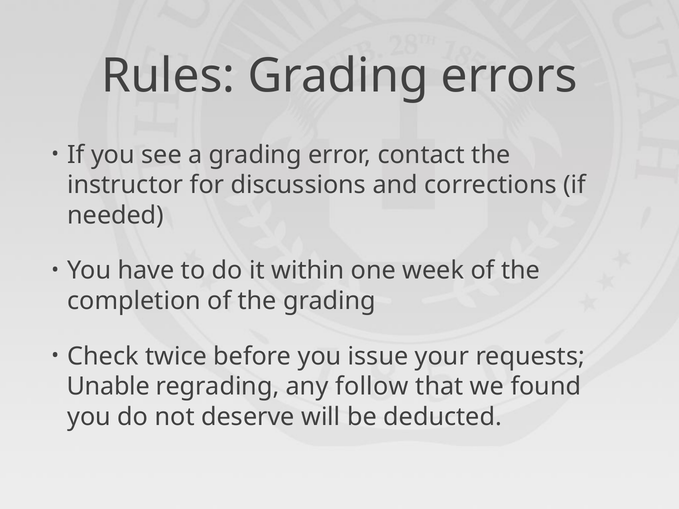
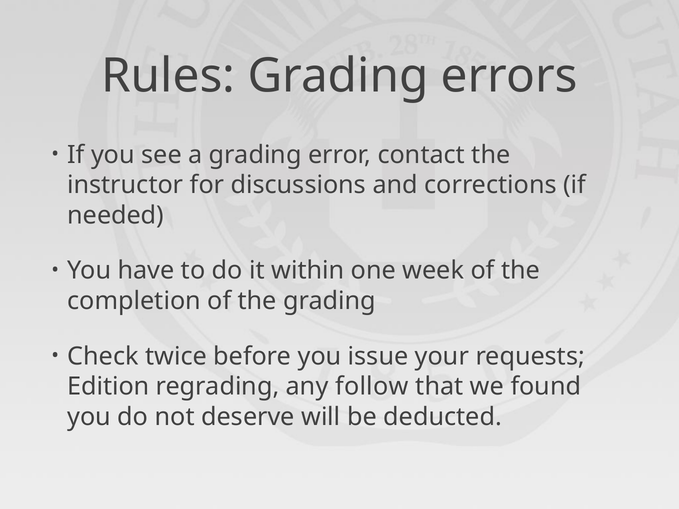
Unable: Unable -> Edition
